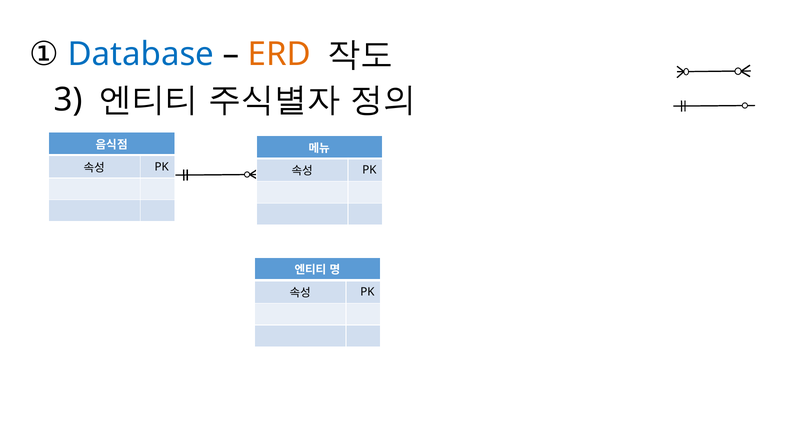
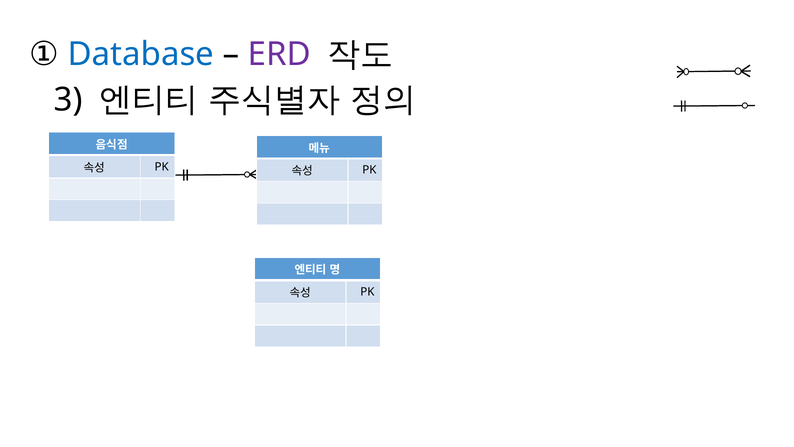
ERD colour: orange -> purple
